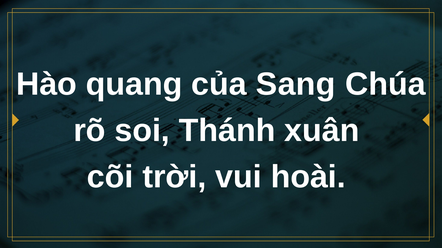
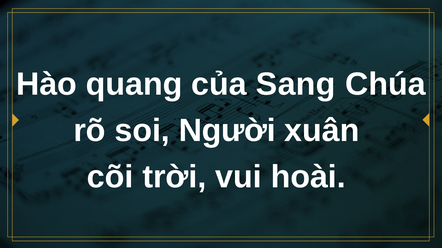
Thánh: Thánh -> Người
